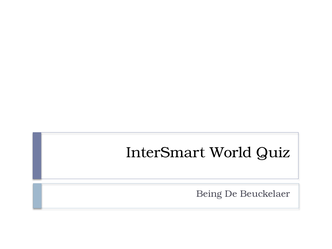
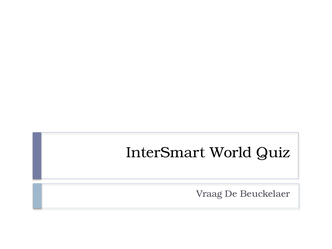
Being: Being -> Vraag
